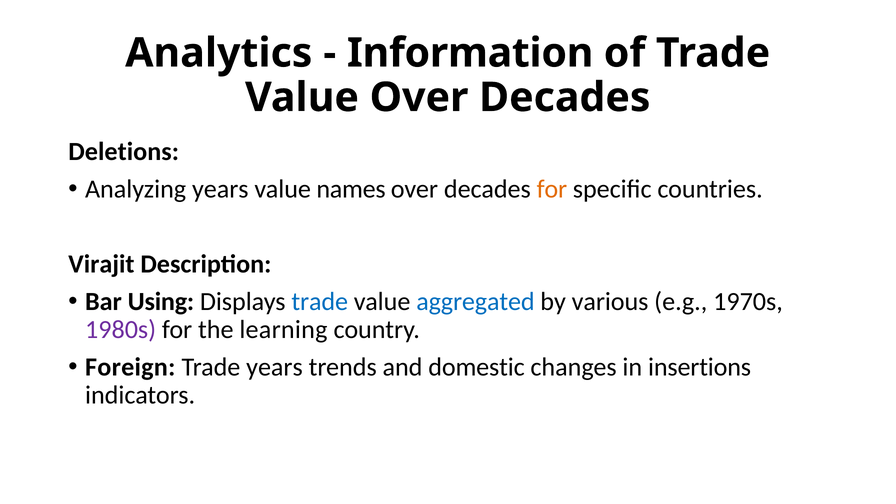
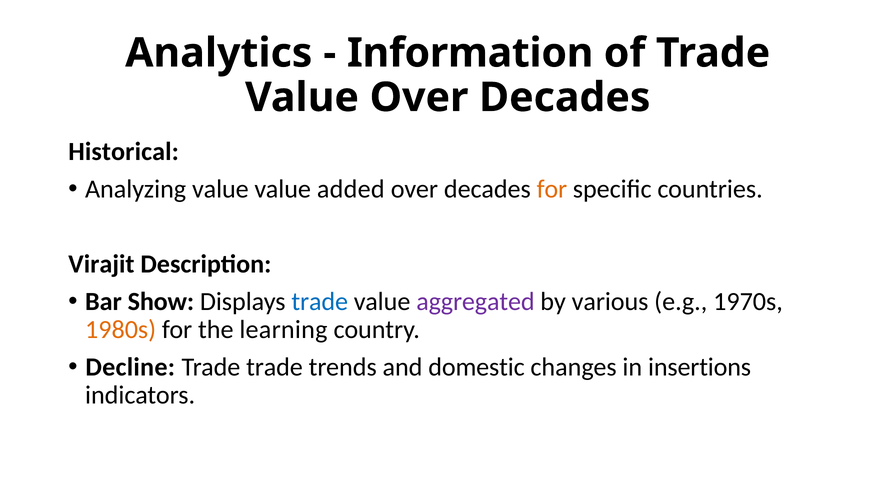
Deletions: Deletions -> Historical
Analyzing years: years -> value
names: names -> added
Using: Using -> Show
aggregated colour: blue -> purple
1980s colour: purple -> orange
Foreign: Foreign -> Decline
Trade years: years -> trade
